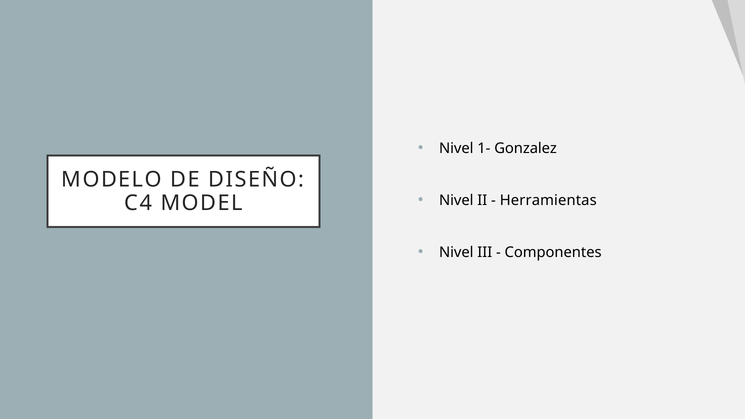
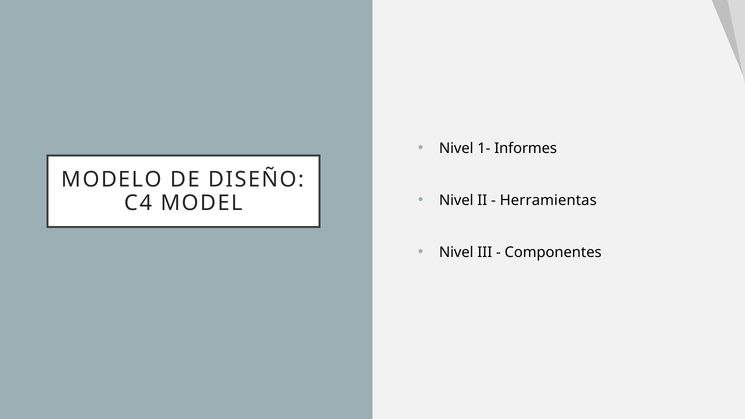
Gonzalez: Gonzalez -> Informes
